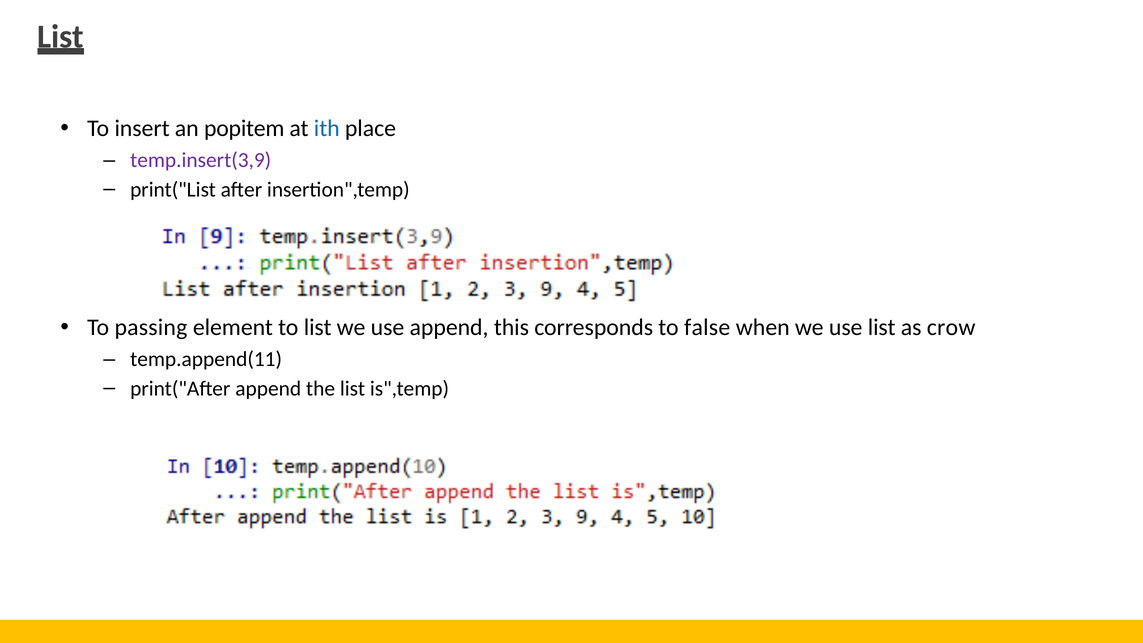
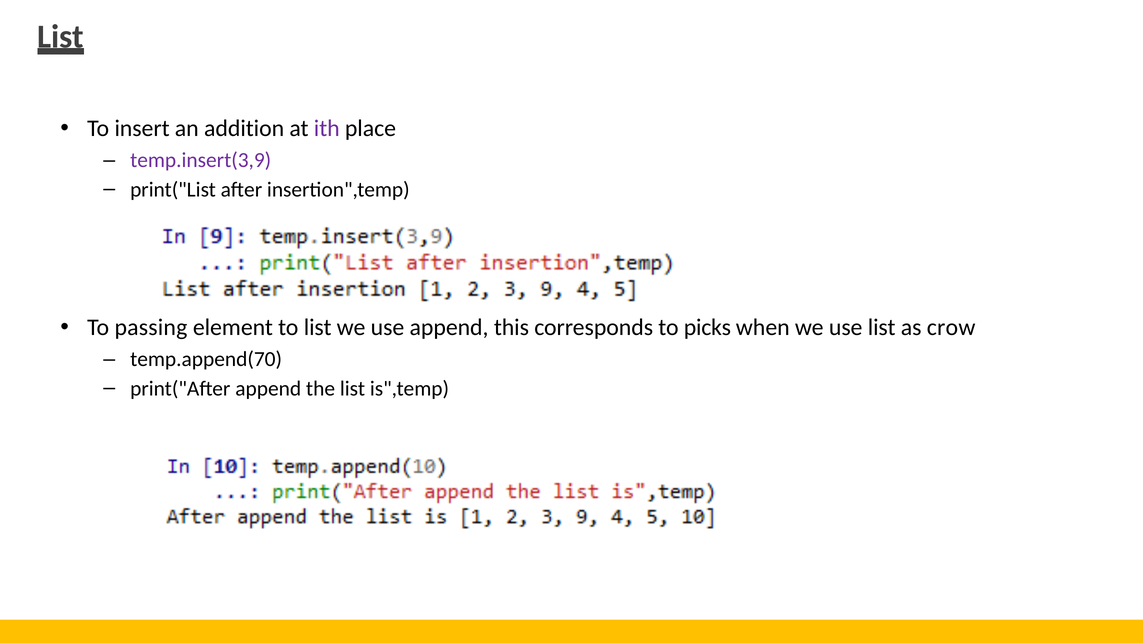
popitem: popitem -> addition
ith colour: blue -> purple
false: false -> picks
temp.append(11: temp.append(11 -> temp.append(70
